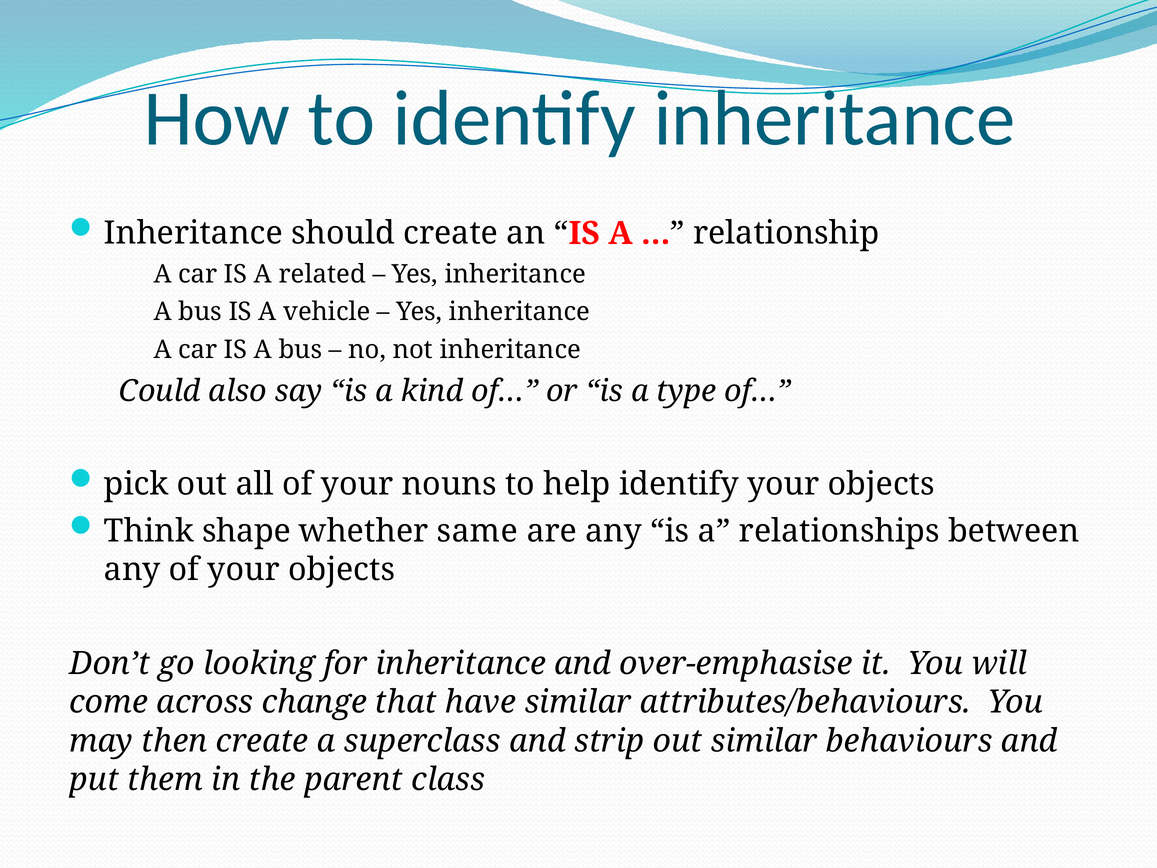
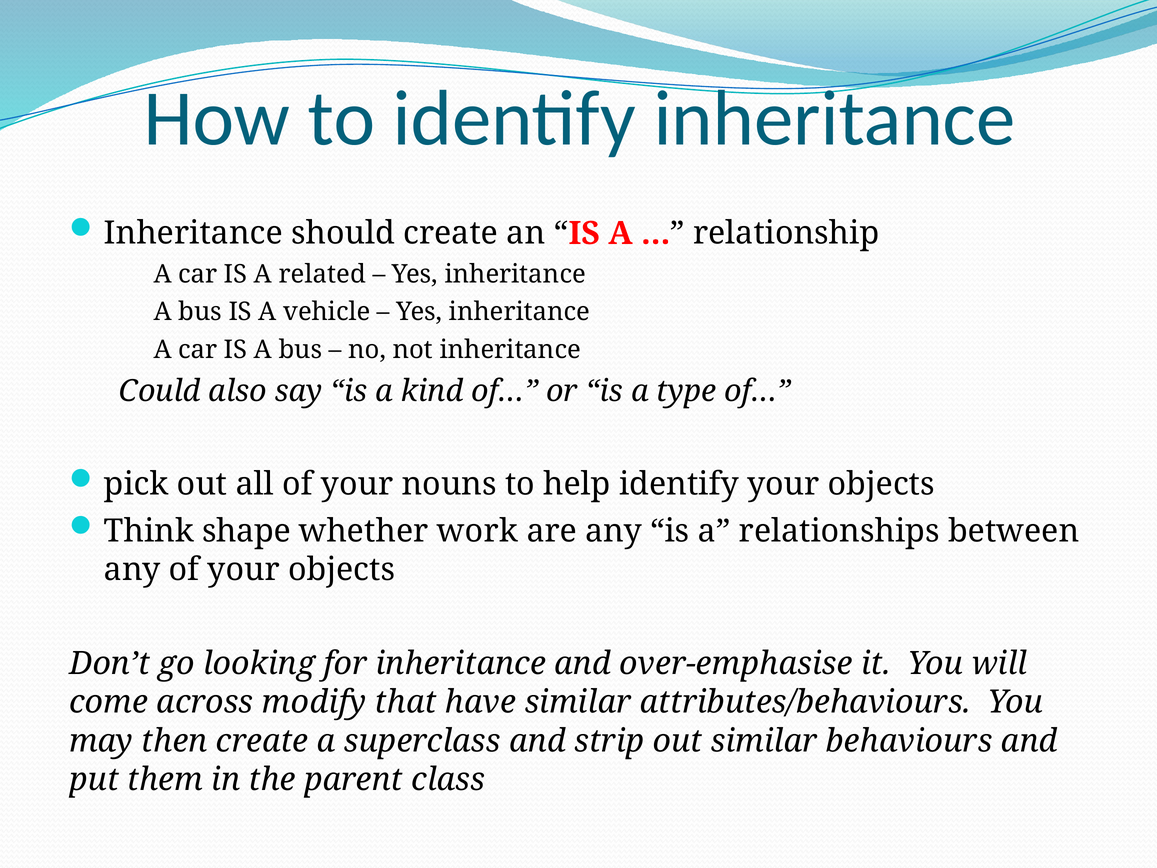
same: same -> work
change: change -> modify
